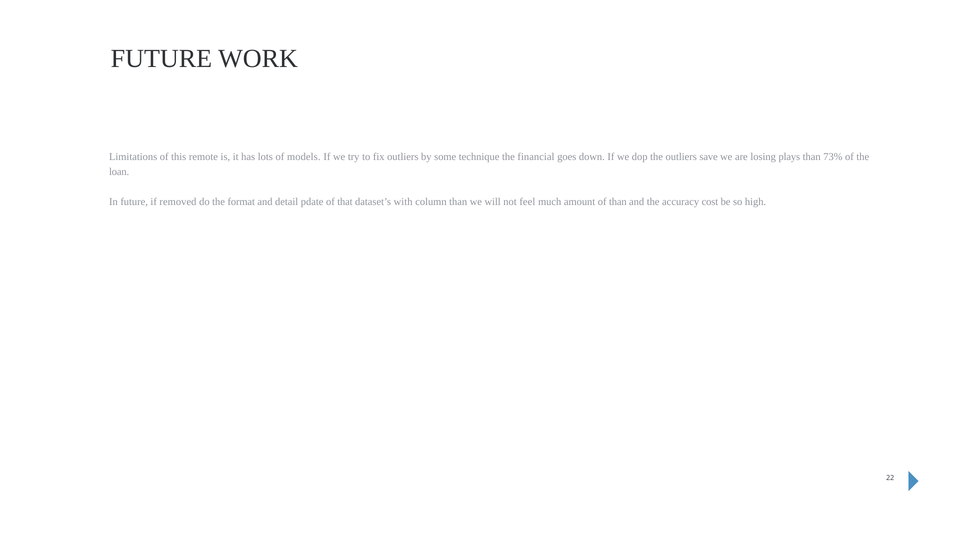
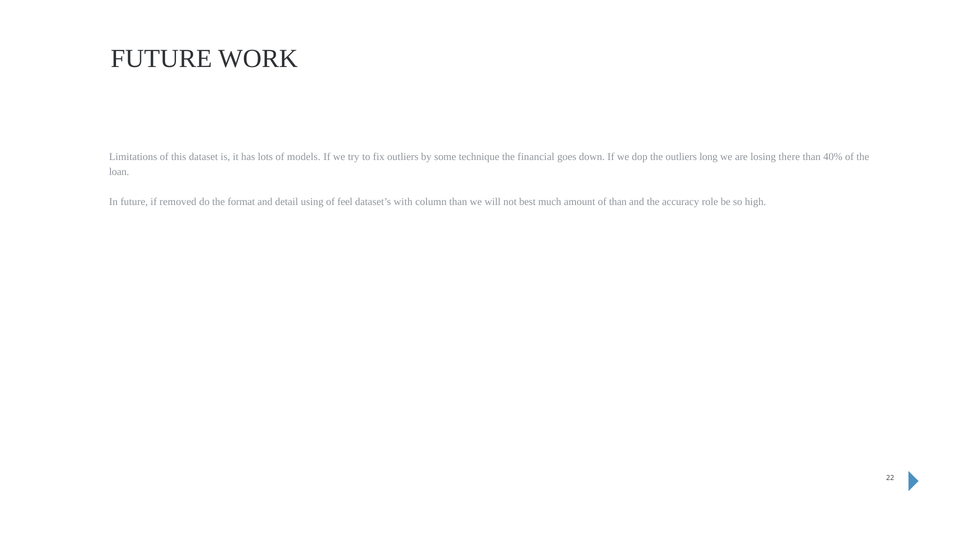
remote: remote -> dataset
save: save -> long
plays: plays -> there
73%: 73% -> 40%
pdate: pdate -> using
that: that -> feel
feel: feel -> best
cost: cost -> role
